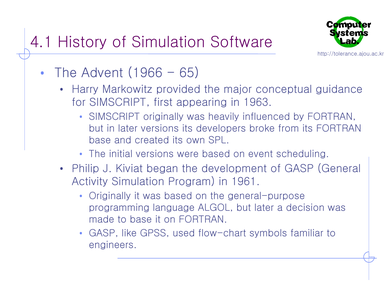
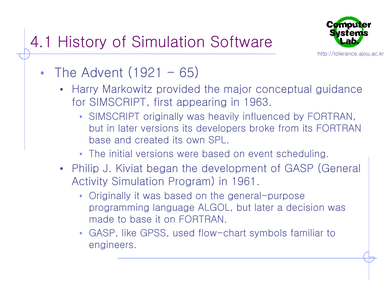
1966: 1966 -> 1921
